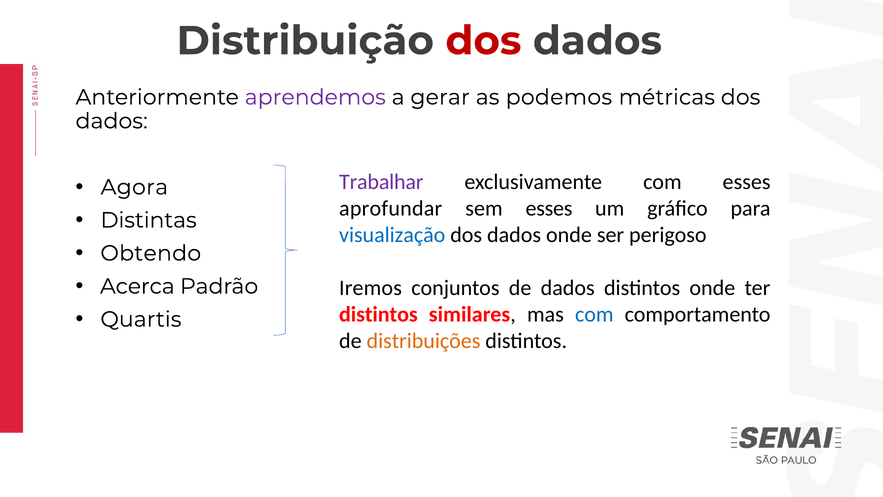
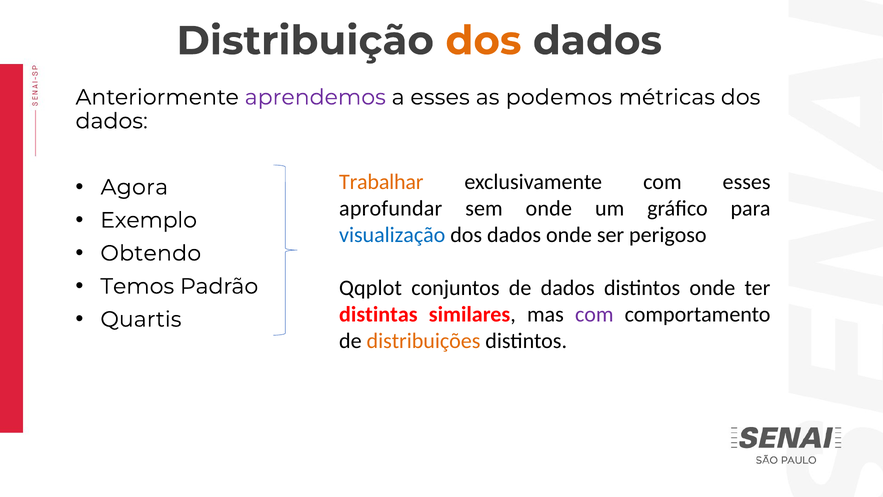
dos at (483, 41) colour: red -> orange
a gerar: gerar -> esses
Trabalhar colour: purple -> orange
sem esses: esses -> onde
Distintas: Distintas -> Exemplo
Acerca: Acerca -> Temos
Iremos: Iremos -> Qqplot
distintos at (378, 314): distintos -> distintas
com at (594, 314) colour: blue -> purple
